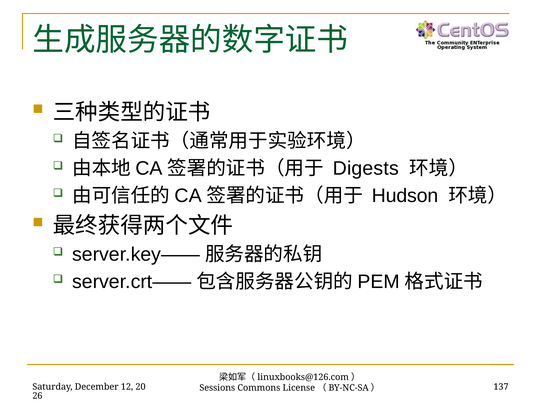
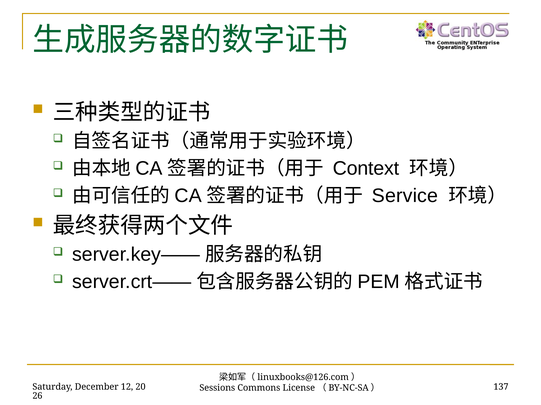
Digests: Digests -> Context
Hudson: Hudson -> Service
